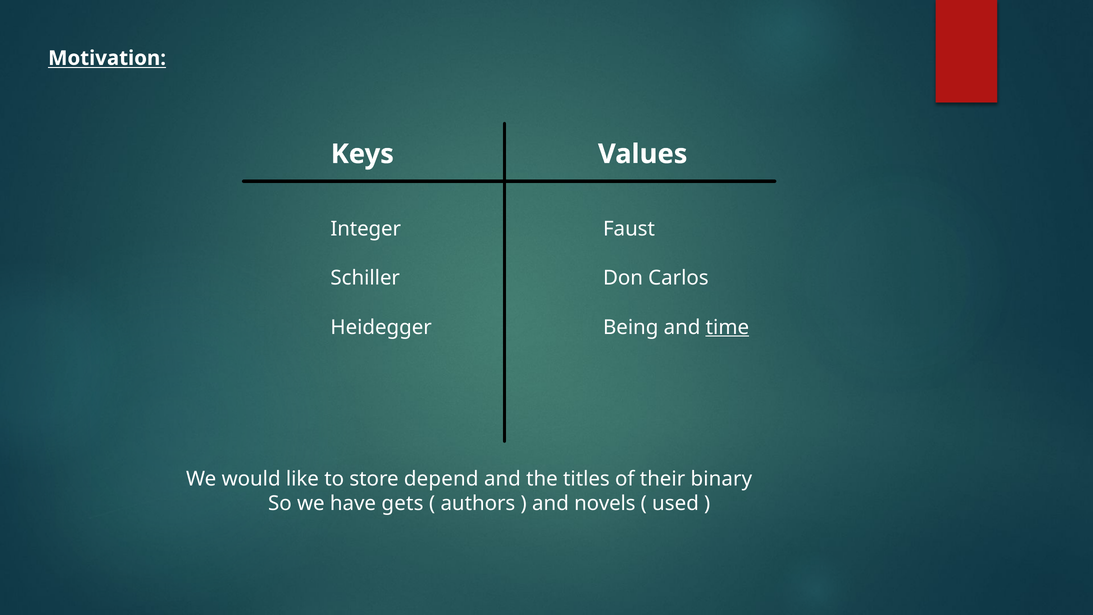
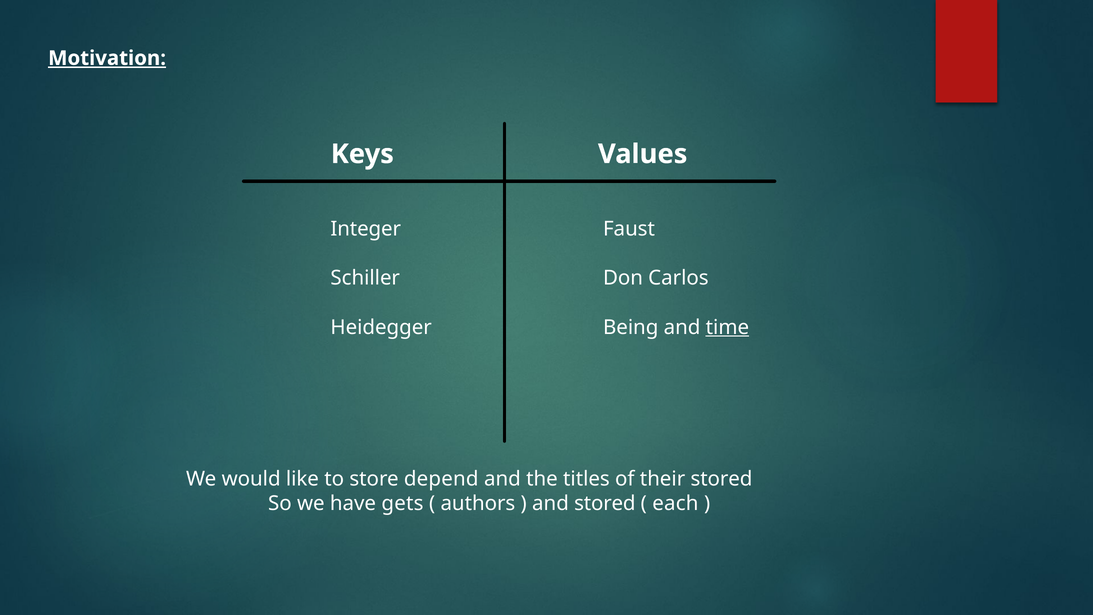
Motivation underline: none -> present
their binary: binary -> stored
and novels: novels -> stored
used: used -> each
